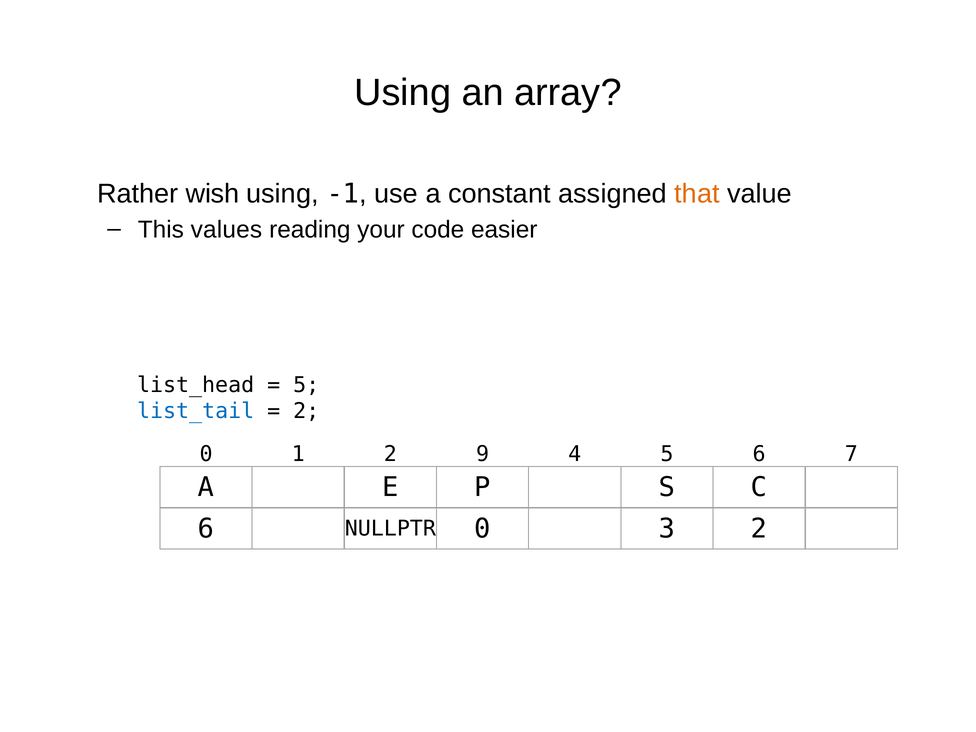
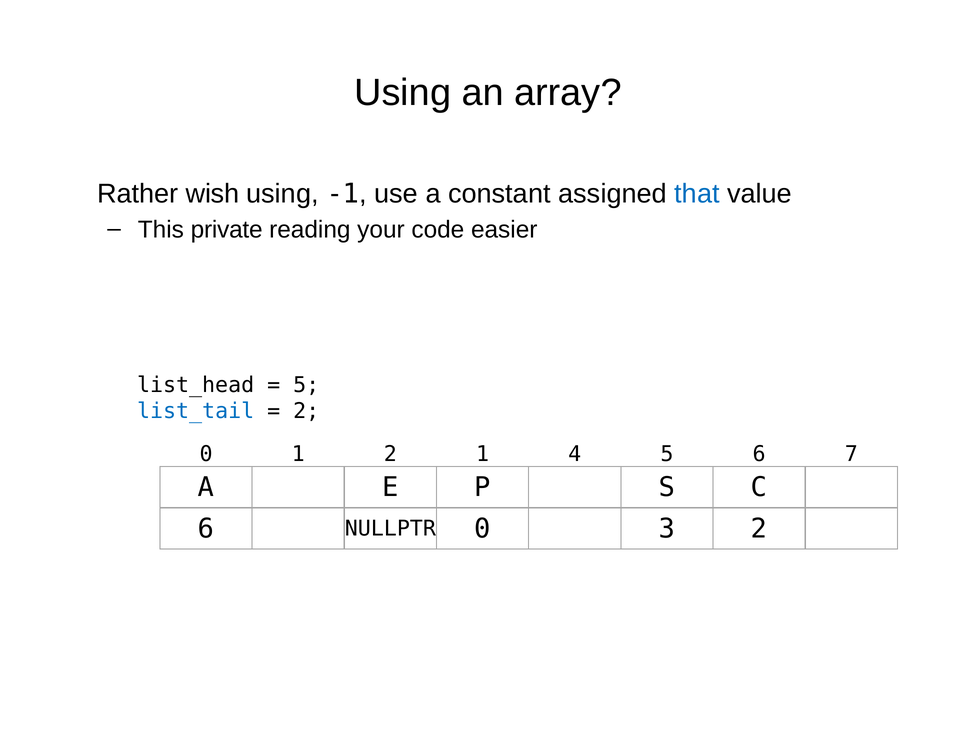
that colour: orange -> blue
values: values -> private
2 9: 9 -> 1
